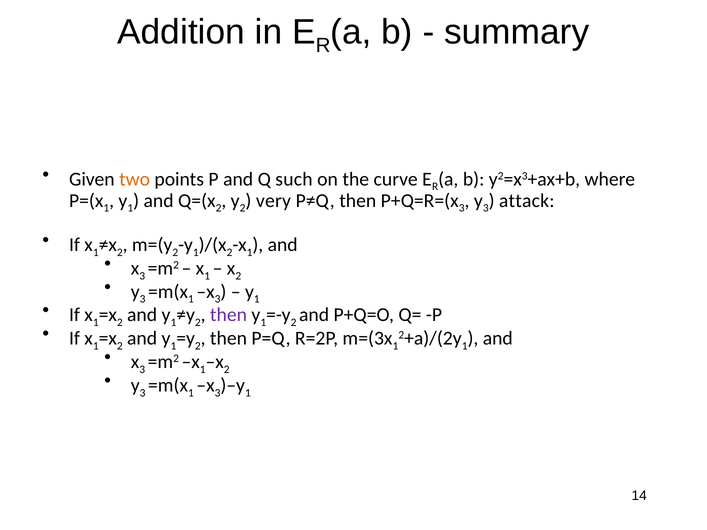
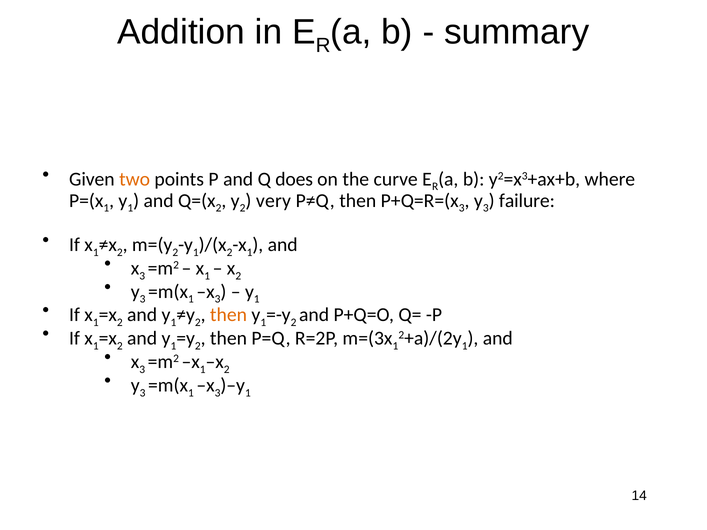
such: such -> does
attack: attack -> failure
then at (228, 315) colour: purple -> orange
